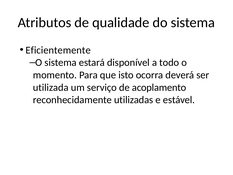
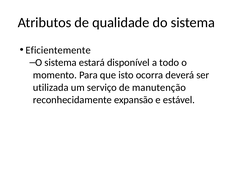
acoplamento: acoplamento -> manutenção
utilizadas: utilizadas -> expansão
